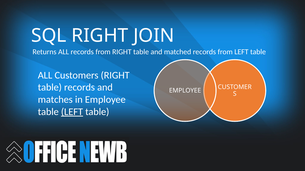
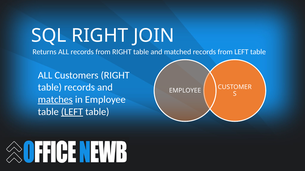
matches underline: none -> present
